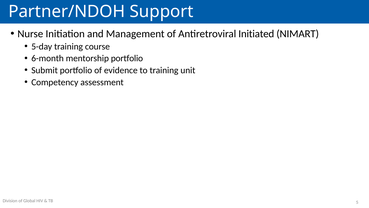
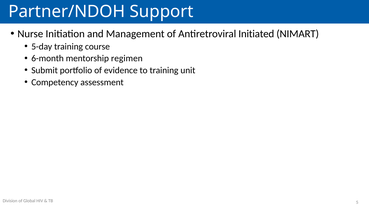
mentorship portfolio: portfolio -> regimen
